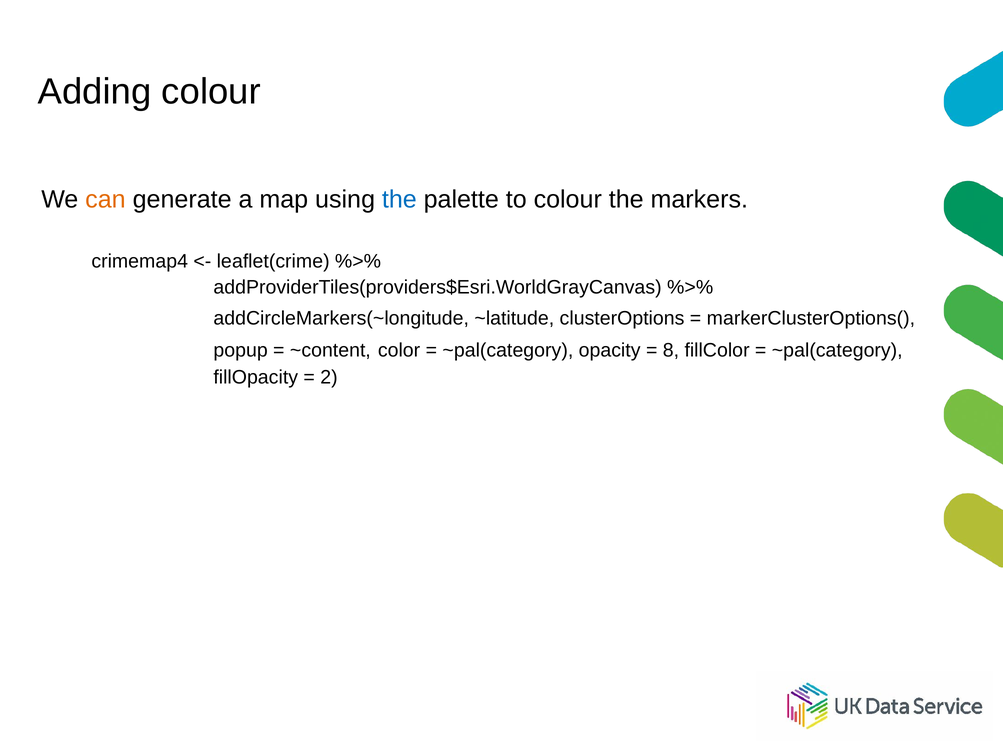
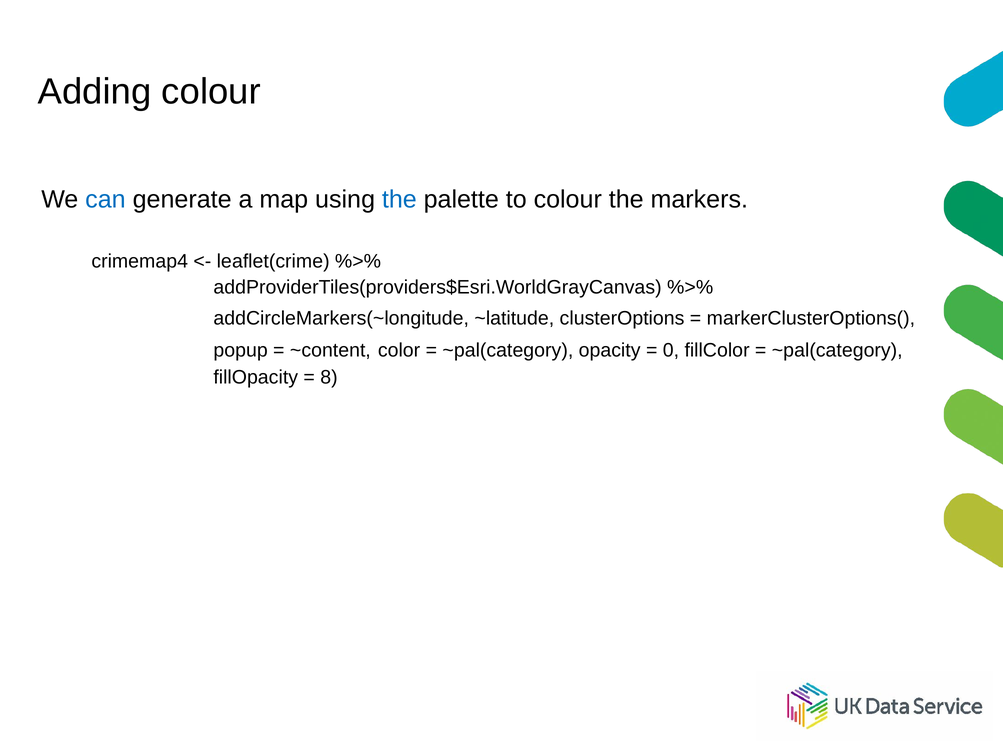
can colour: orange -> blue
8: 8 -> 0
2: 2 -> 8
